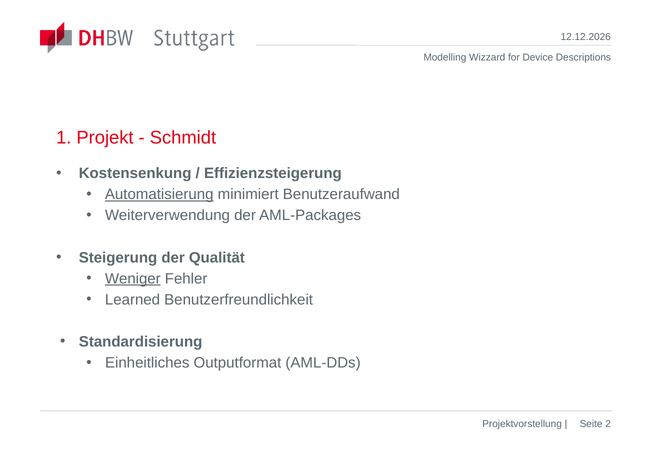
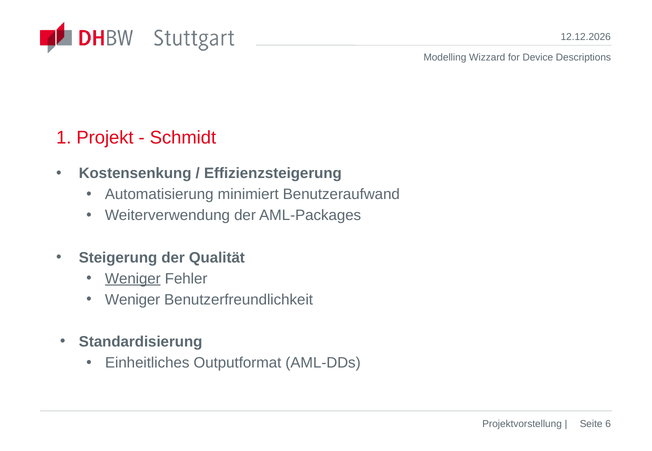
Automatisierung underline: present -> none
Learned at (133, 300): Learned -> Weniger
2: 2 -> 6
